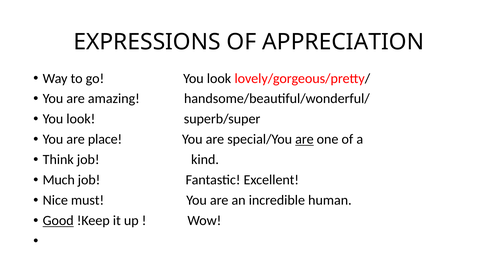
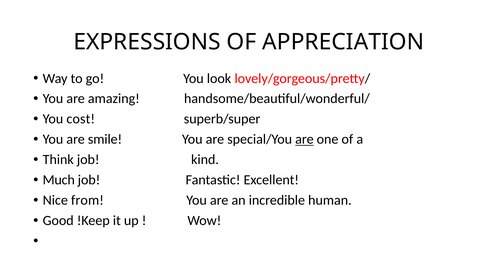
look at (81, 119): look -> cost
place: place -> smile
must: must -> from
Good underline: present -> none
